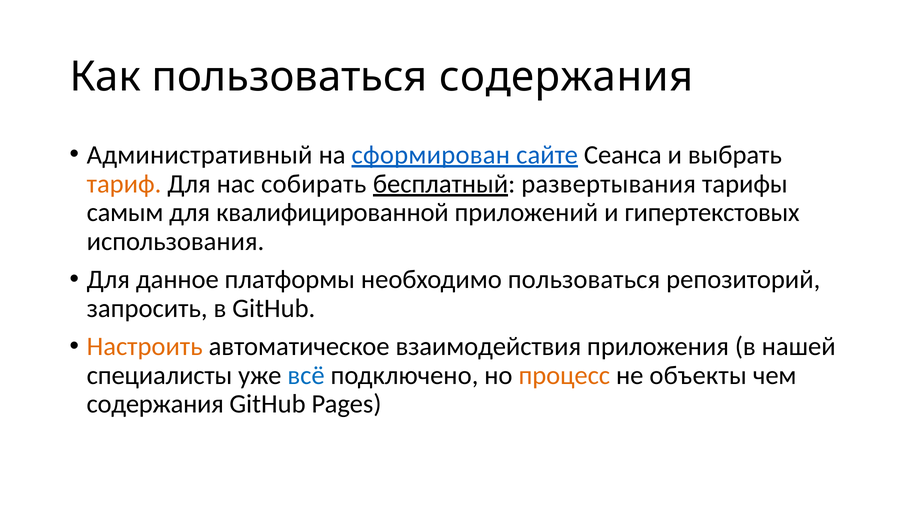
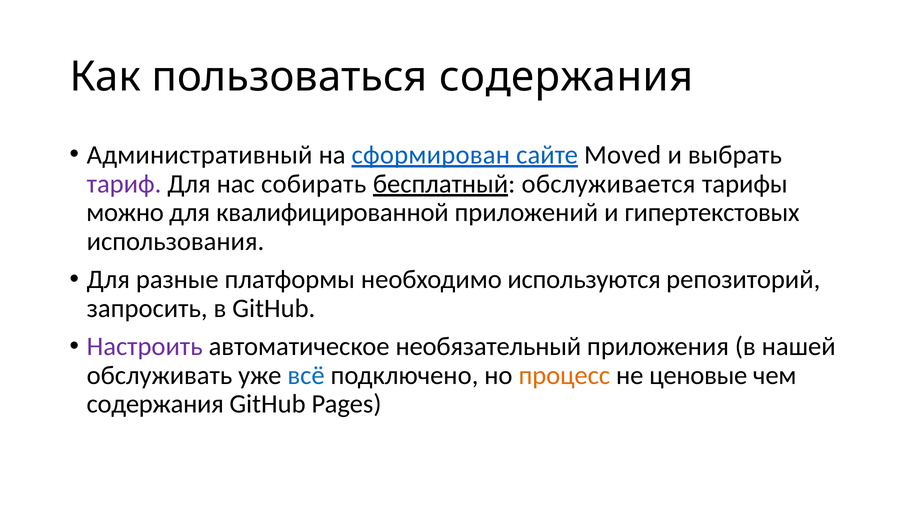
Сеанса: Сеанса -> Moved
тариф colour: orange -> purple
развертывания: развертывания -> обслуживается
самым: самым -> можно
данное: данное -> разные
необходимо пользоваться: пользоваться -> используются
Настроить colour: orange -> purple
взаимодействия: взаимодействия -> необязательный
специалисты: специалисты -> обслуживать
объекты: объекты -> ценовые
